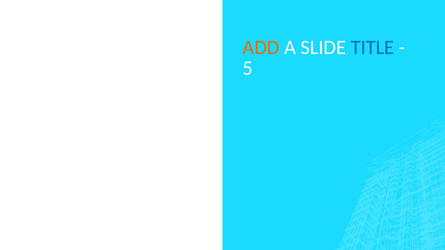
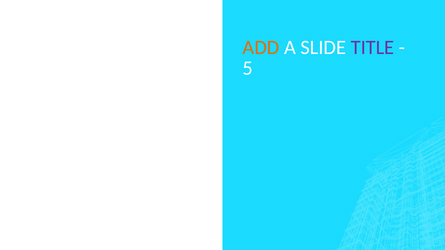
TITLE colour: blue -> purple
